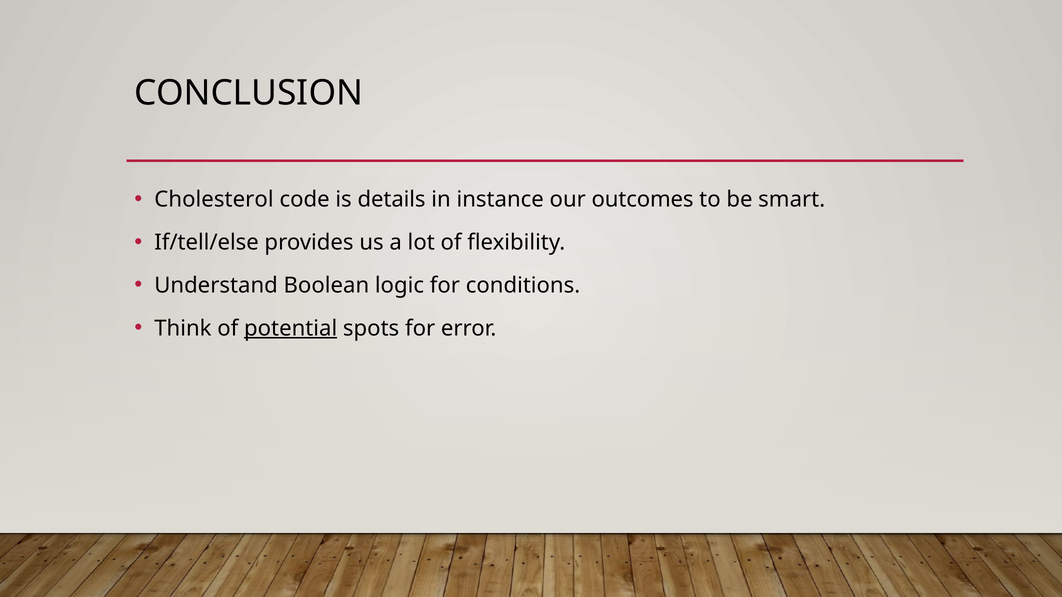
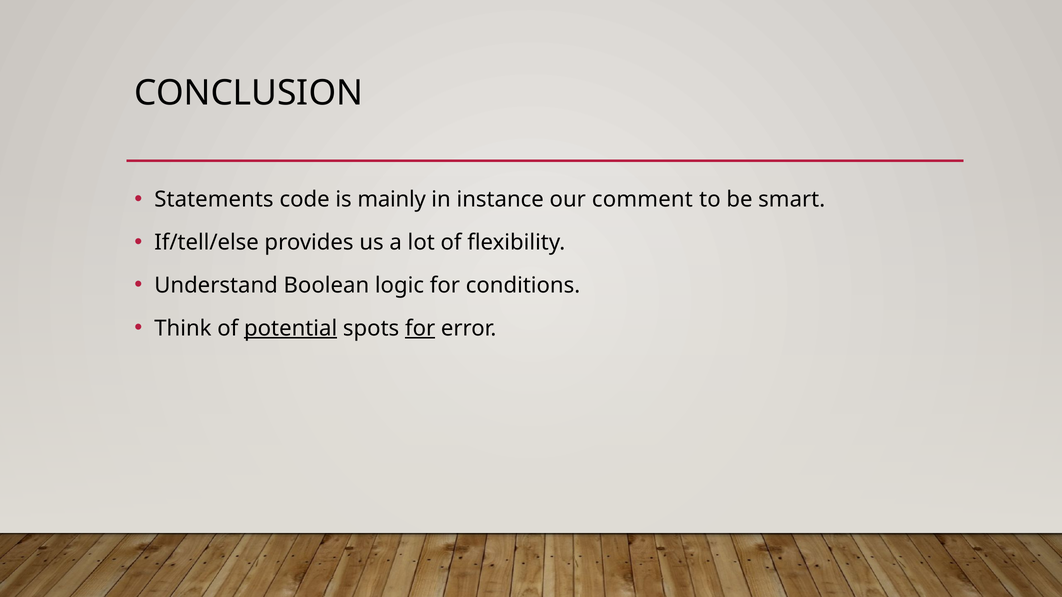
Cholesterol: Cholesterol -> Statements
details: details -> mainly
outcomes: outcomes -> comment
for at (420, 328) underline: none -> present
